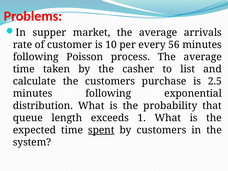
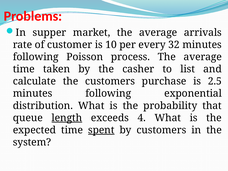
56: 56 -> 32
length underline: none -> present
1: 1 -> 4
